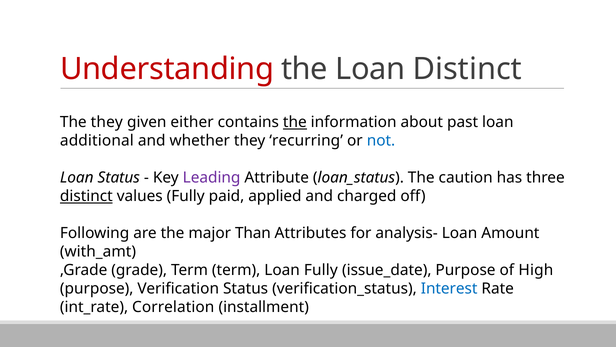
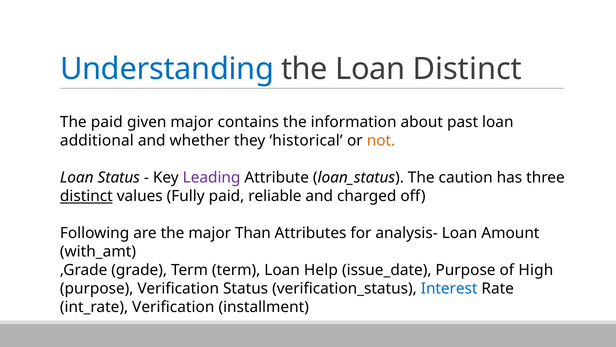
Understanding colour: red -> blue
The they: they -> paid
given either: either -> major
the at (295, 122) underline: present -> none
recurring: recurring -> historical
not colour: blue -> orange
applied: applied -> reliable
Loan Fully: Fully -> Help
int_rate Correlation: Correlation -> Verification
